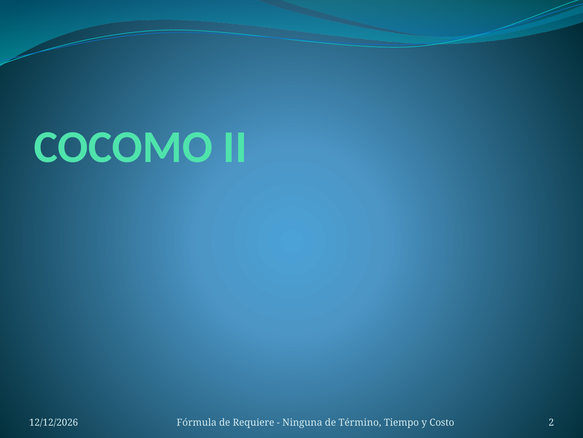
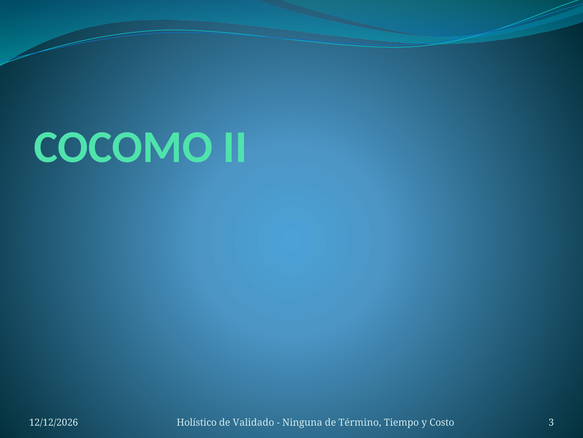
Fórmula: Fórmula -> Holístico
Requiere: Requiere -> Validado
2: 2 -> 3
